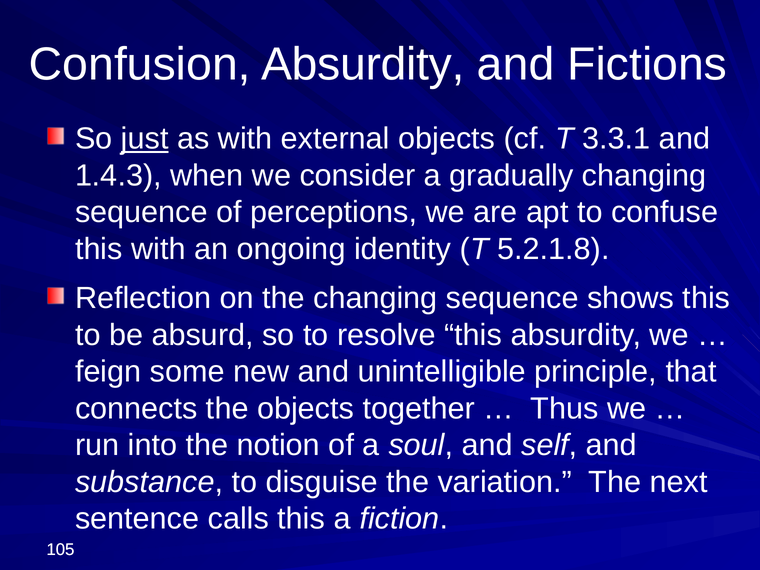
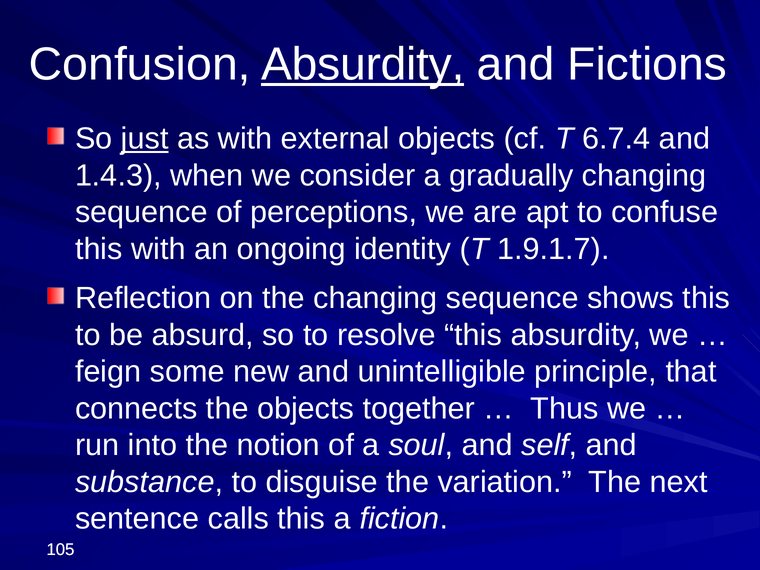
Absurdity at (363, 65) underline: none -> present
3.3.1: 3.3.1 -> 6.7.4
5.2.1.8: 5.2.1.8 -> 1.9.1.7
